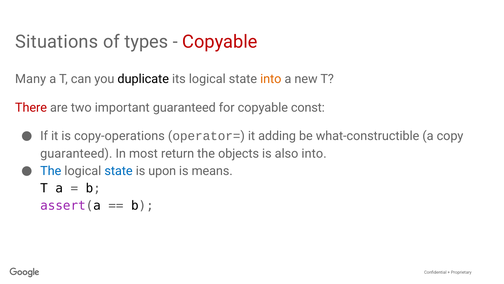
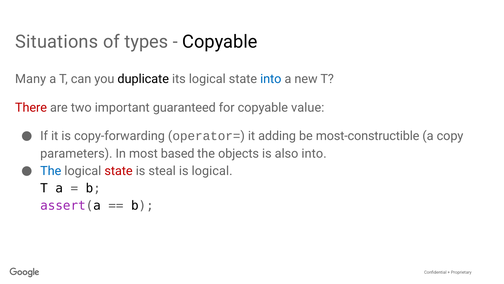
Copyable at (220, 42) colour: red -> black
into at (271, 79) colour: orange -> blue
const: const -> value
copy-operations: copy-operations -> copy-forwarding
what-constructible: what-constructible -> most-constructible
guaranteed at (76, 153): guaranteed -> parameters
return: return -> based
state at (119, 171) colour: blue -> red
upon: upon -> steal
is means: means -> logical
